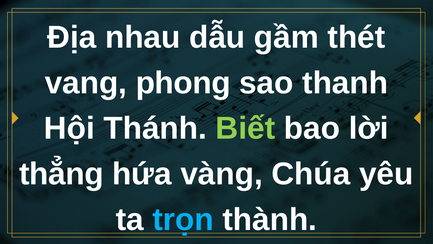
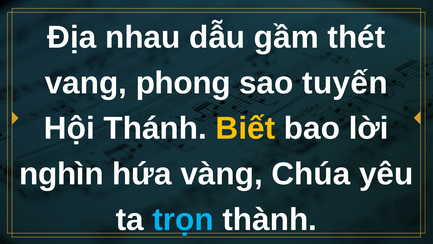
thanh: thanh -> tuyến
Biết colour: light green -> yellow
thẳng: thẳng -> nghìn
